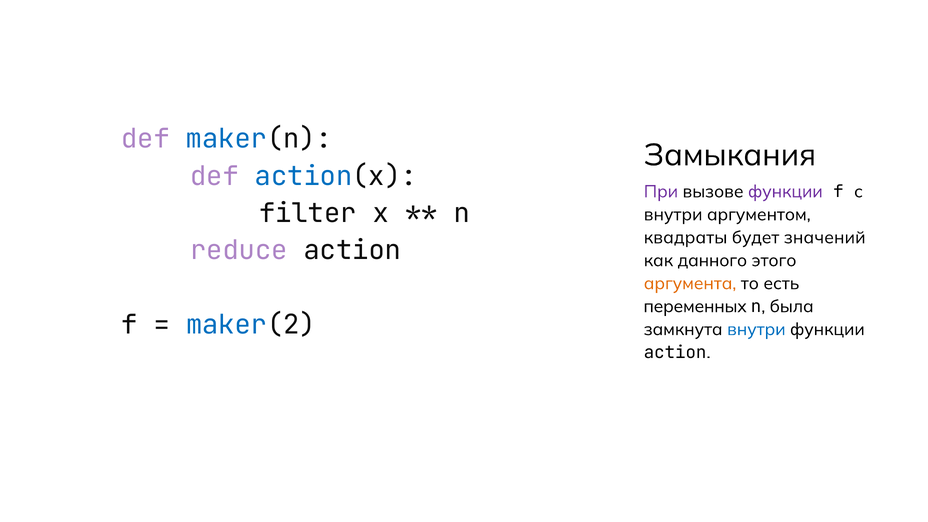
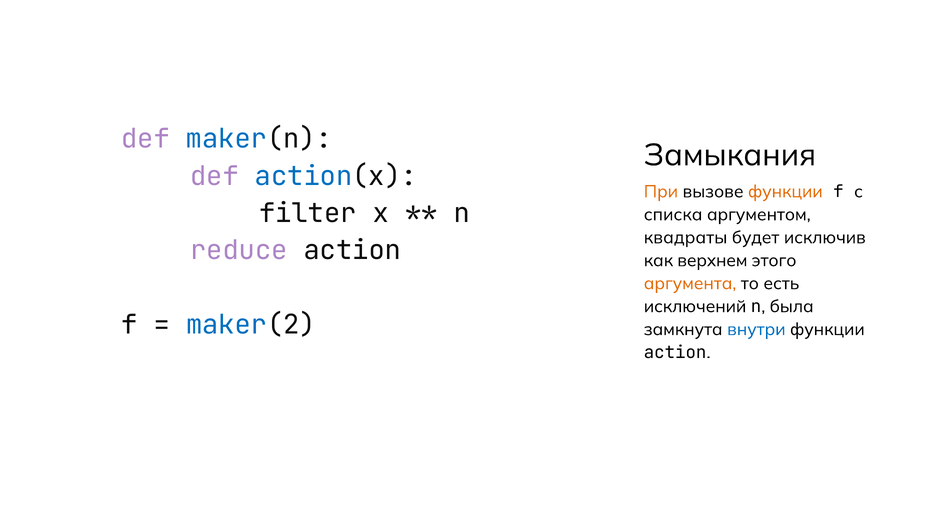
При colour: purple -> orange
функции at (785, 192) colour: purple -> orange
внутри at (673, 215): внутри -> списка
значений: значений -> исключив
данного: данного -> верхнем
переменных: переменных -> исключений
